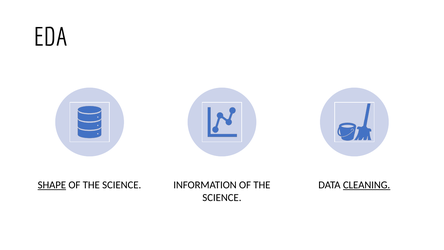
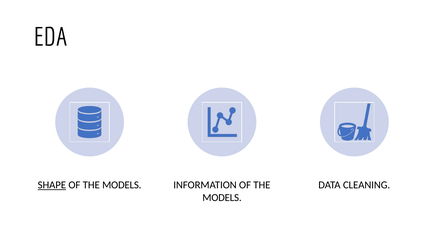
SCIENCE at (122, 185): SCIENCE -> MODELS
CLEANING underline: present -> none
SCIENCE at (222, 198): SCIENCE -> MODELS
